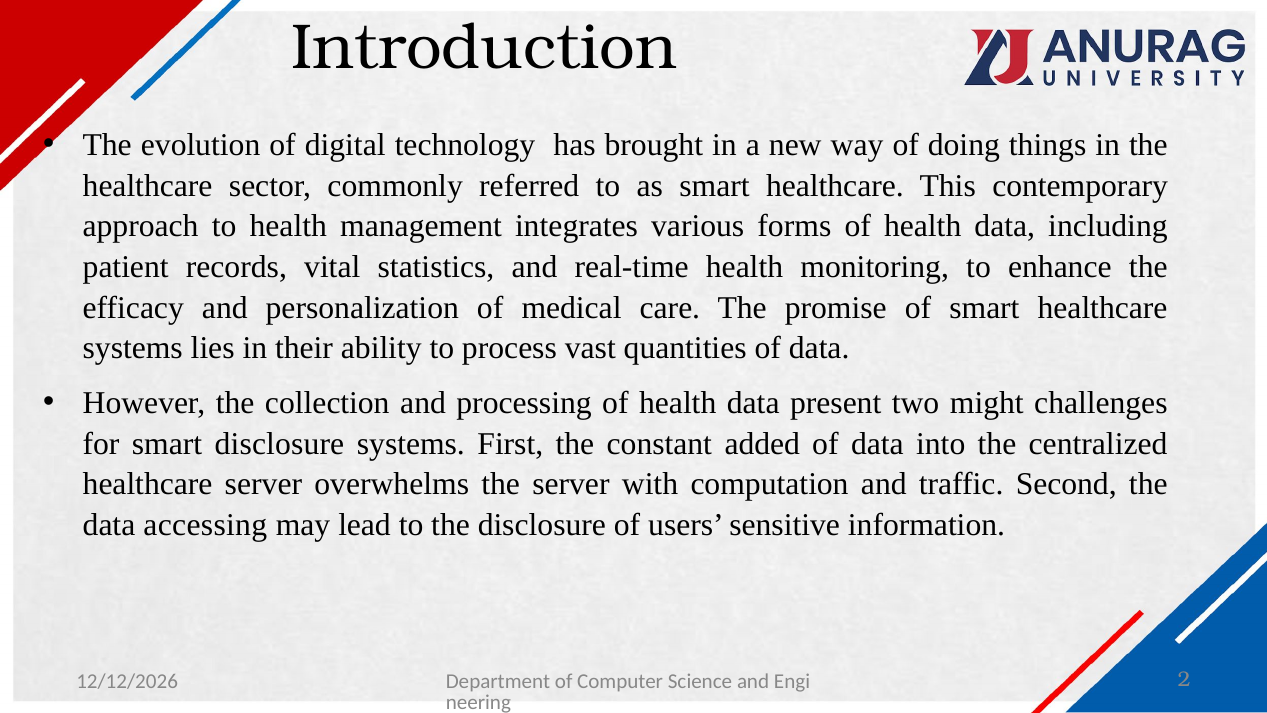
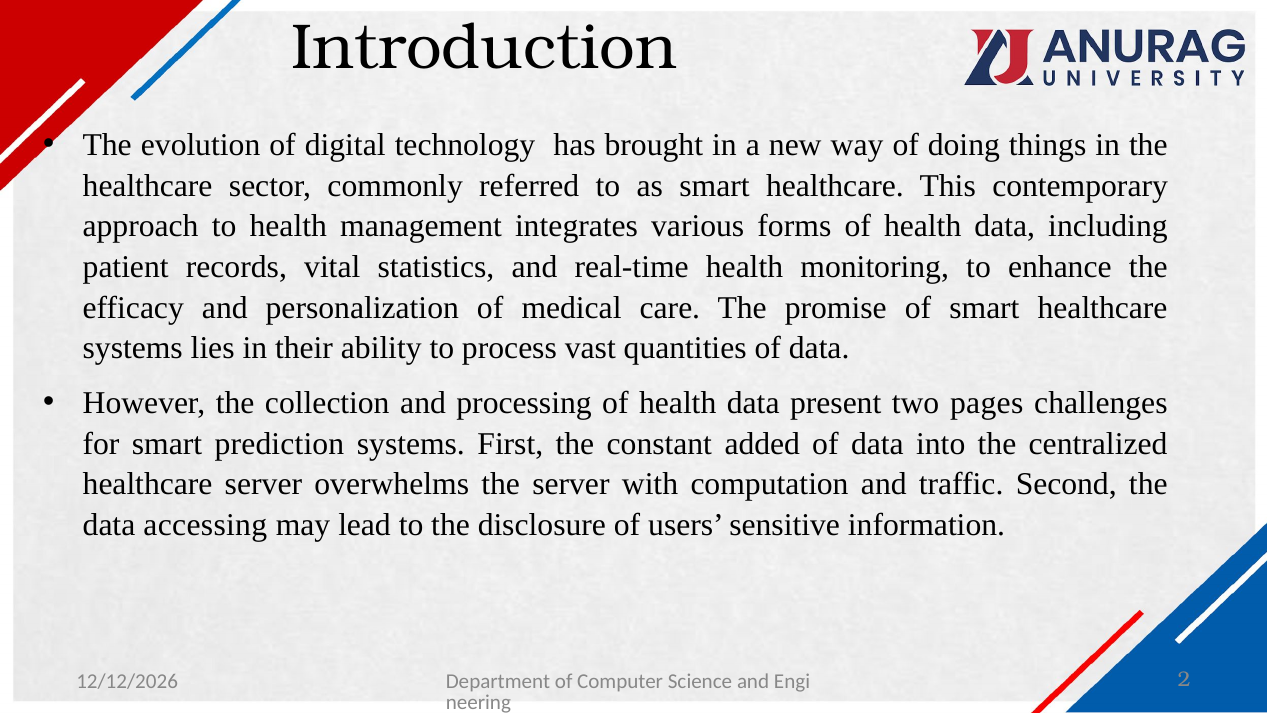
might: might -> pages
smart disclosure: disclosure -> prediction
